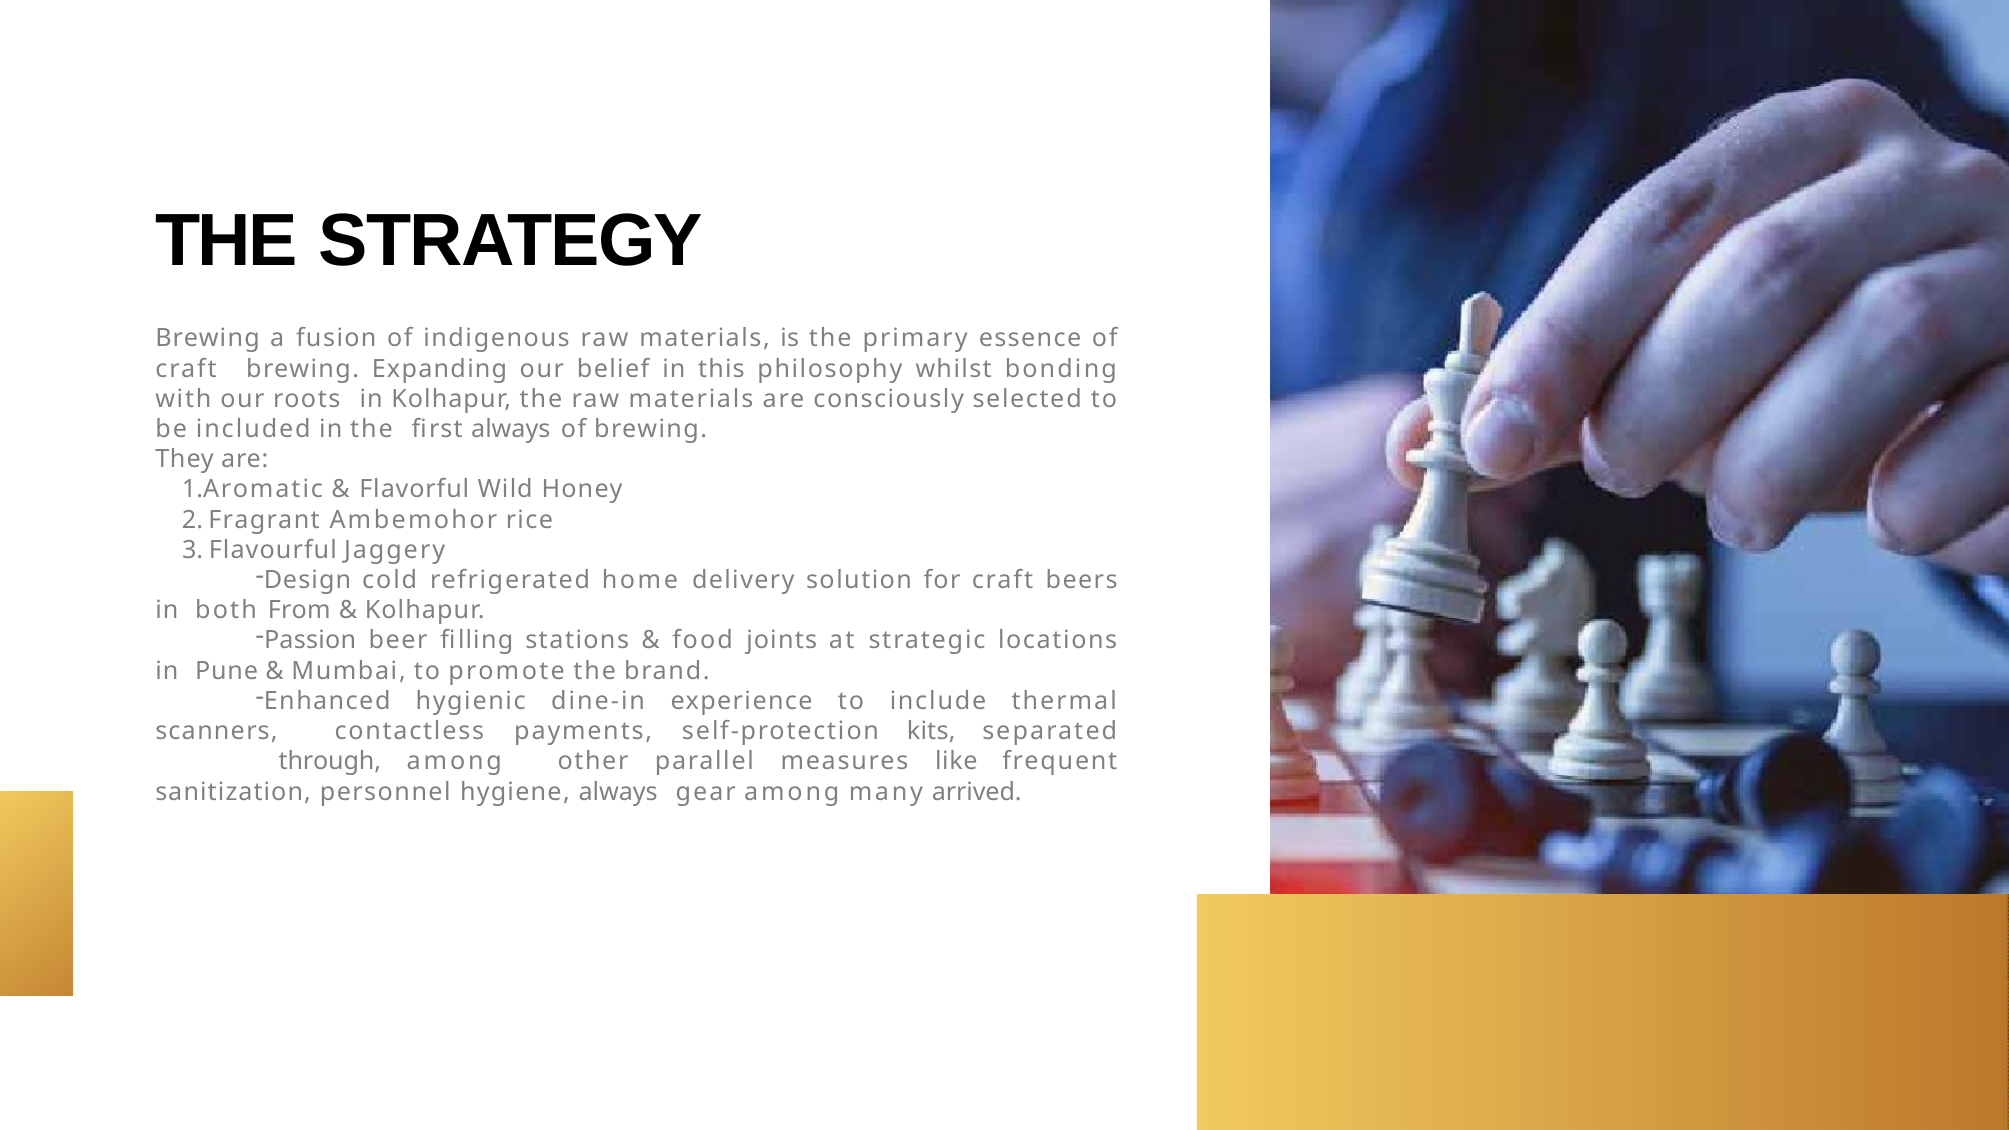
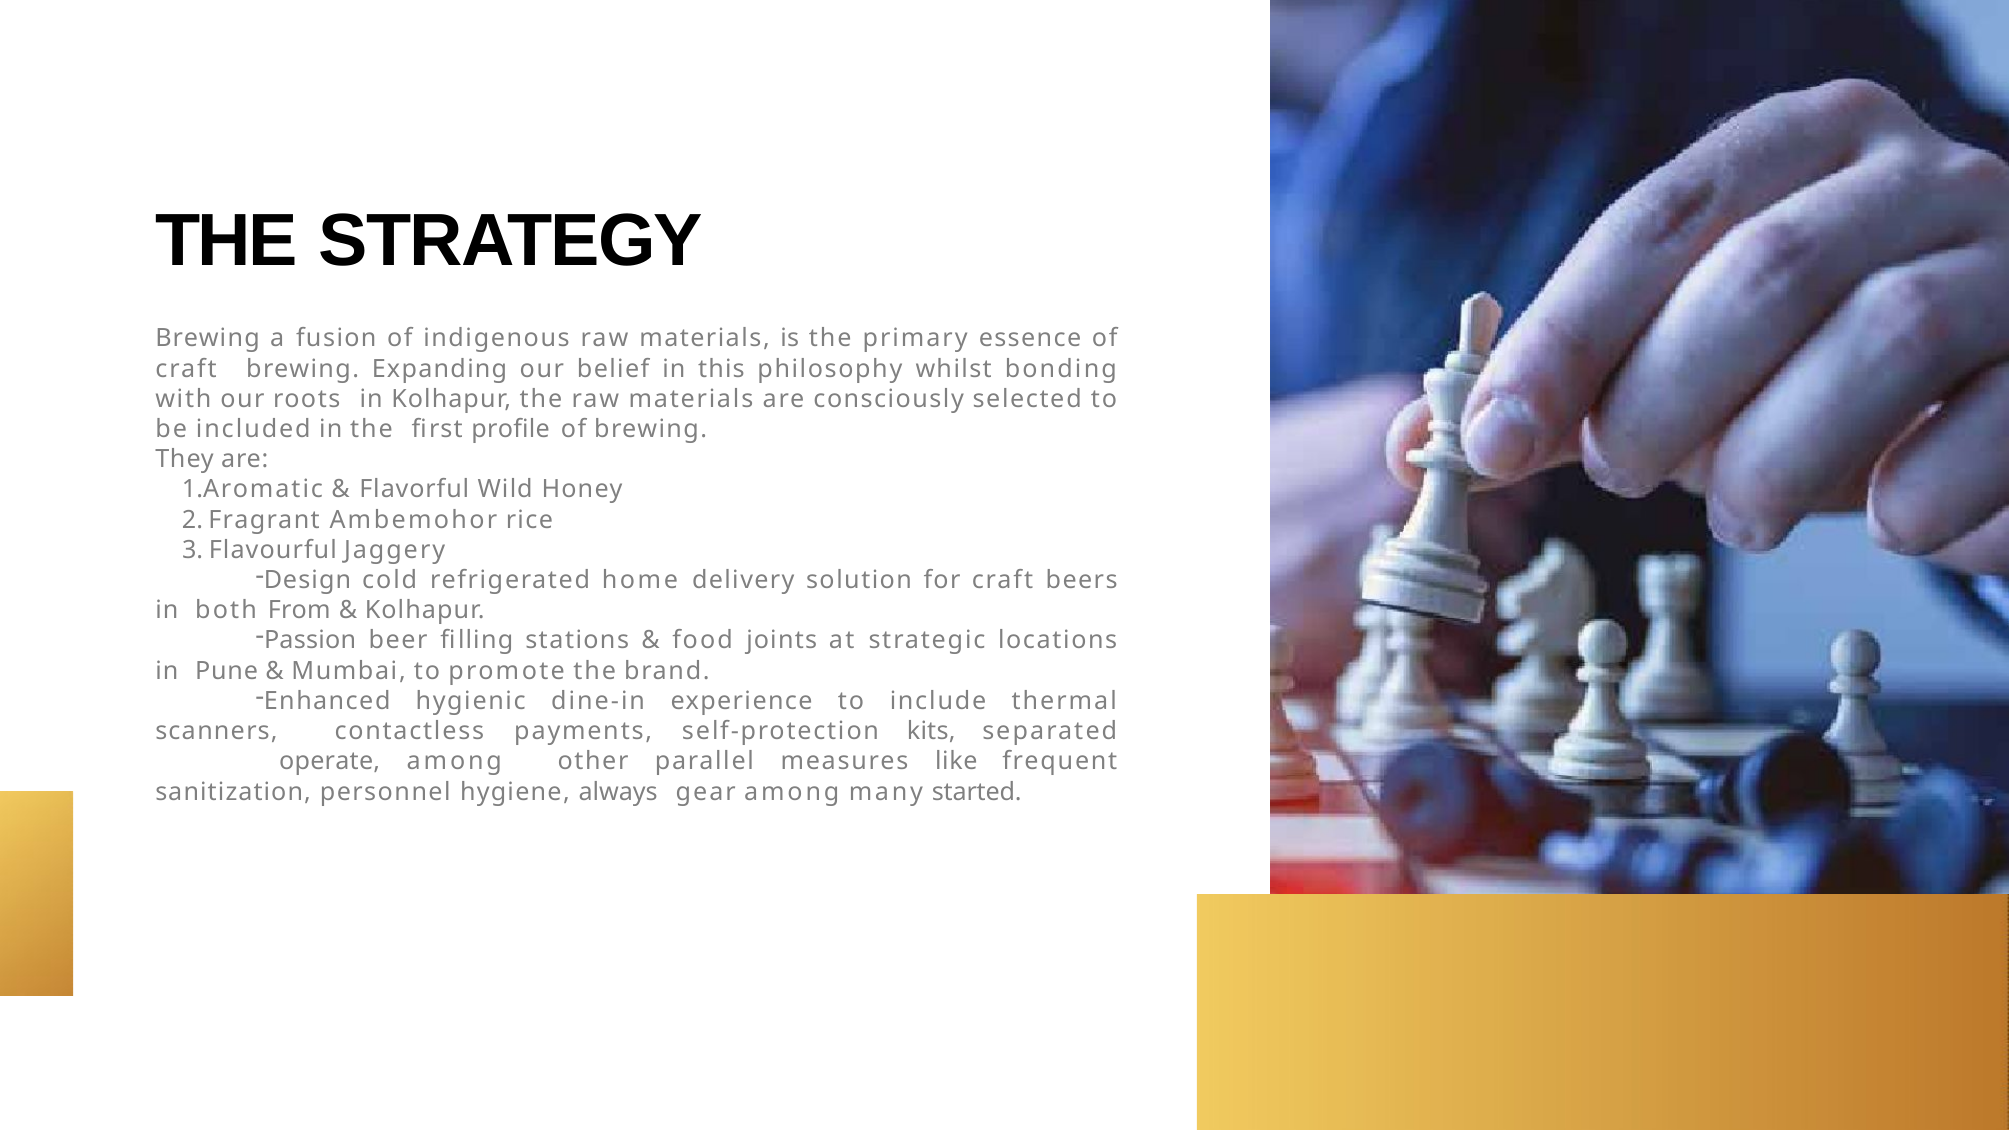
first always: always -> profile
through: through -> operate
arrived: arrived -> started
